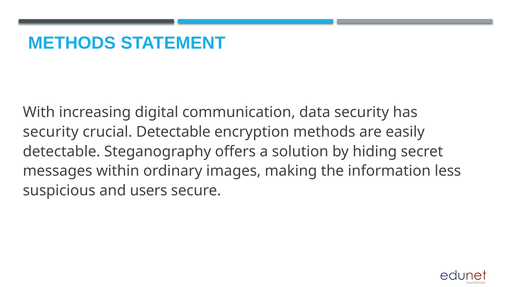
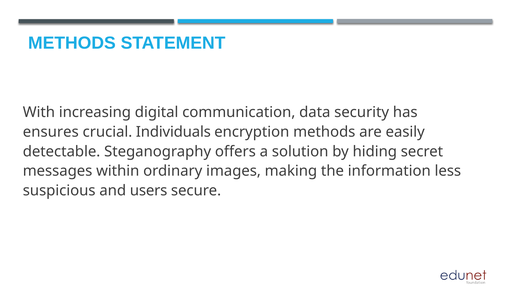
security at (51, 132): security -> ensures
crucial Detectable: Detectable -> Individuals
